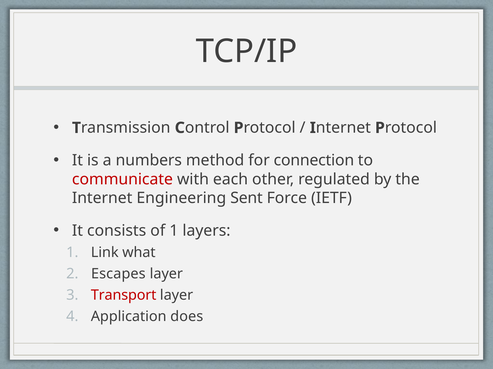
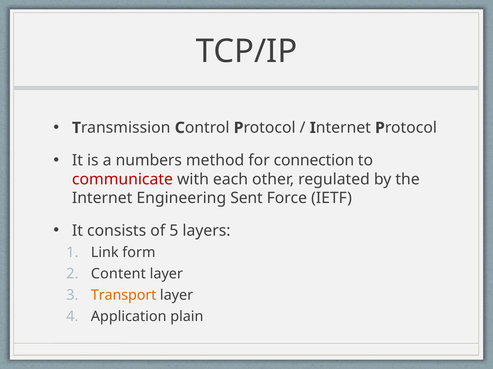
of 1: 1 -> 5
what: what -> form
Escapes: Escapes -> Content
Transport colour: red -> orange
does: does -> plain
